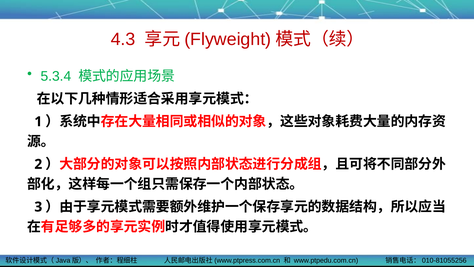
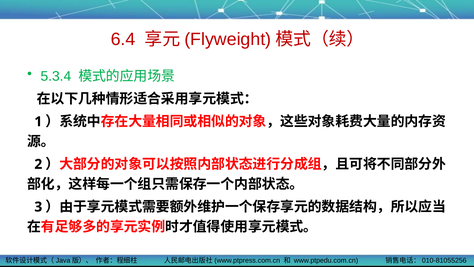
4.3: 4.3 -> 6.4
